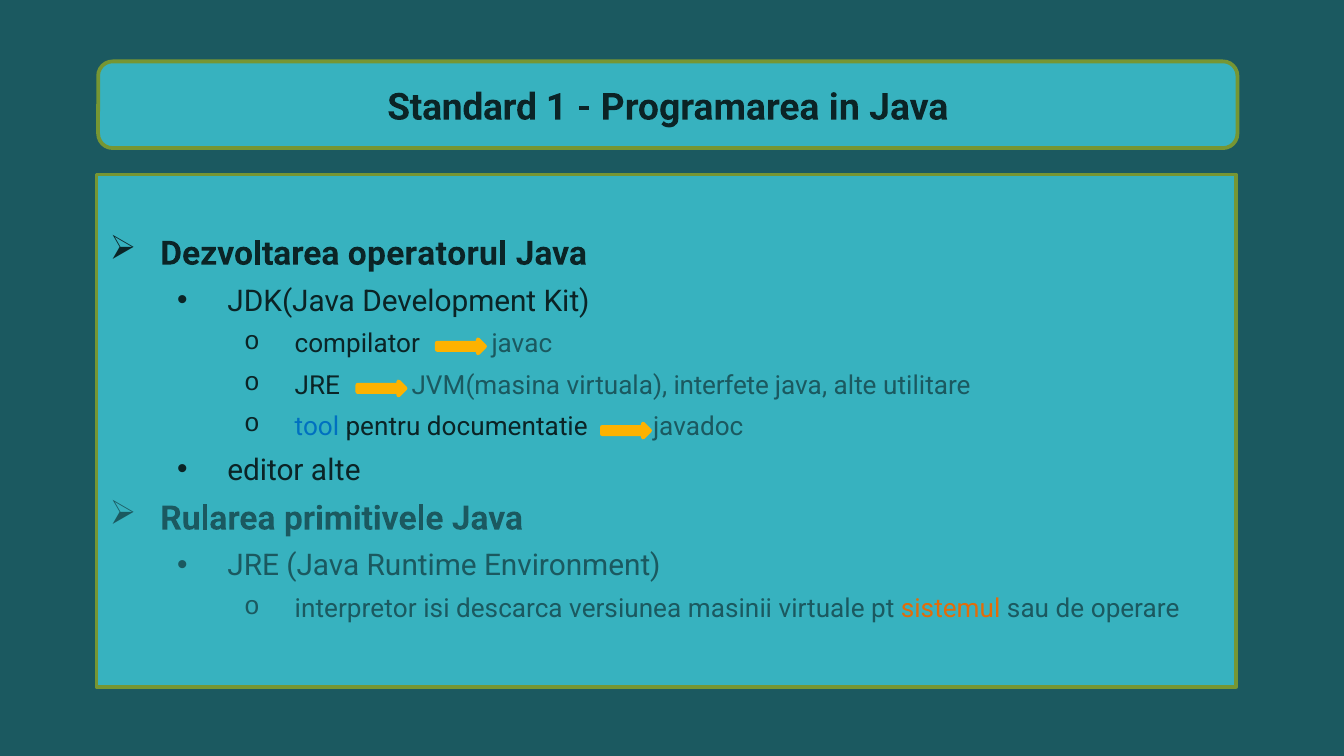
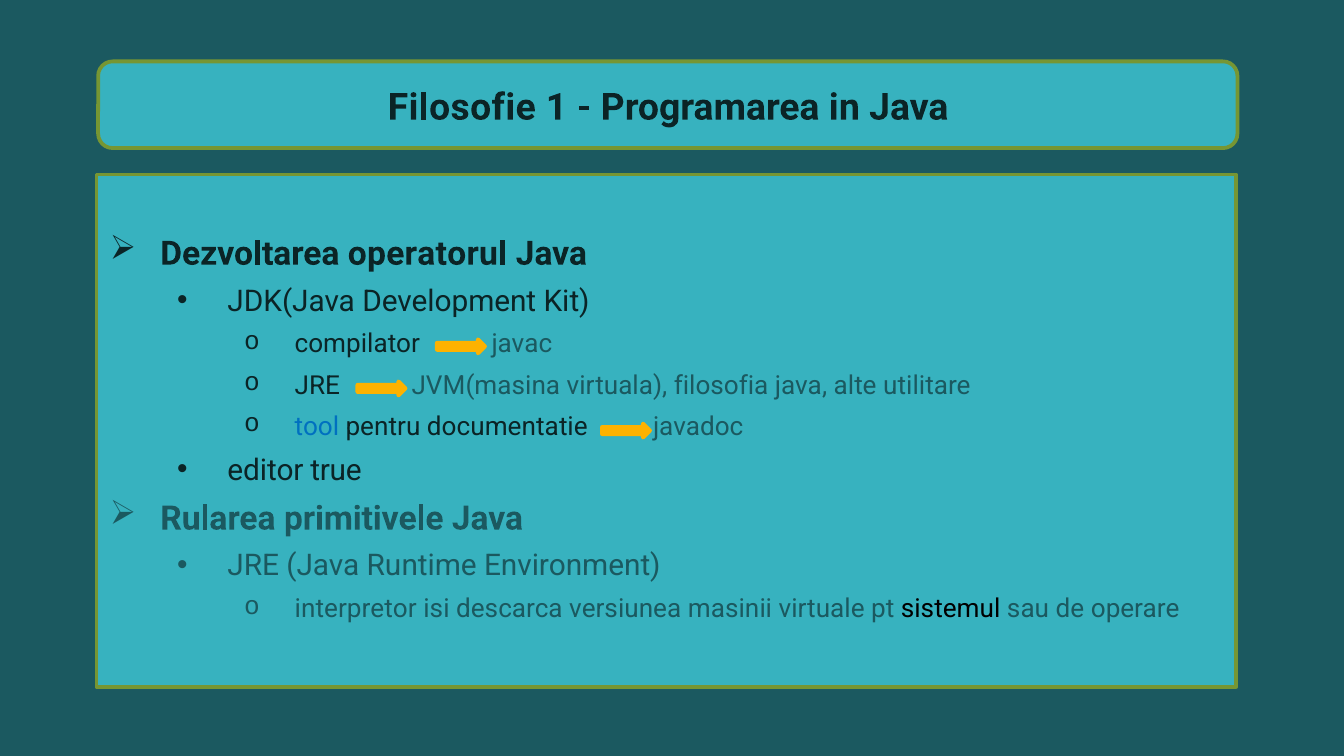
Standard: Standard -> Filosofie
interfete: interfete -> filosofia
editor alte: alte -> true
sistemul colour: orange -> black
